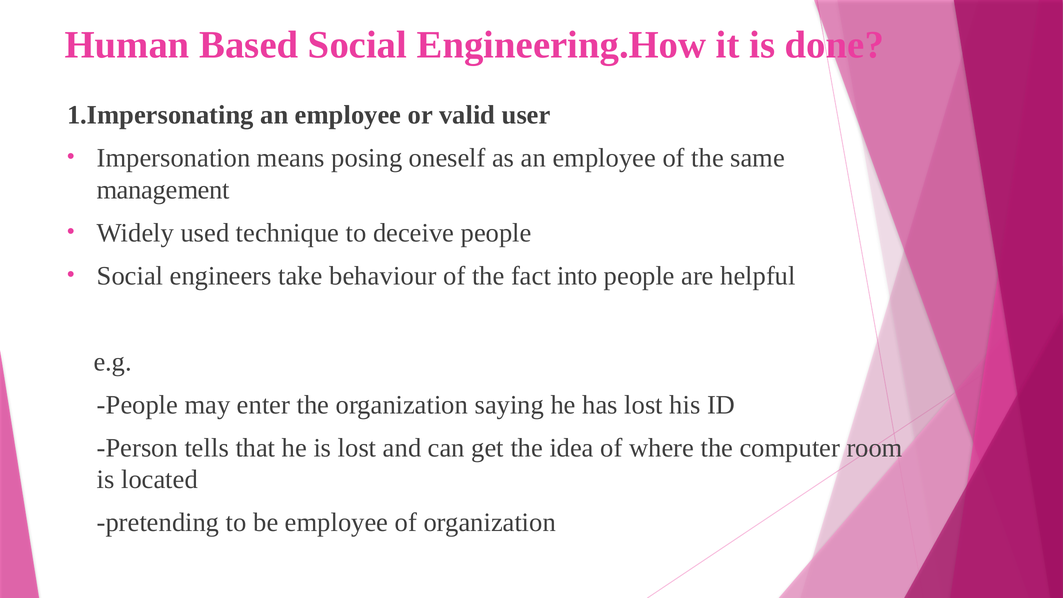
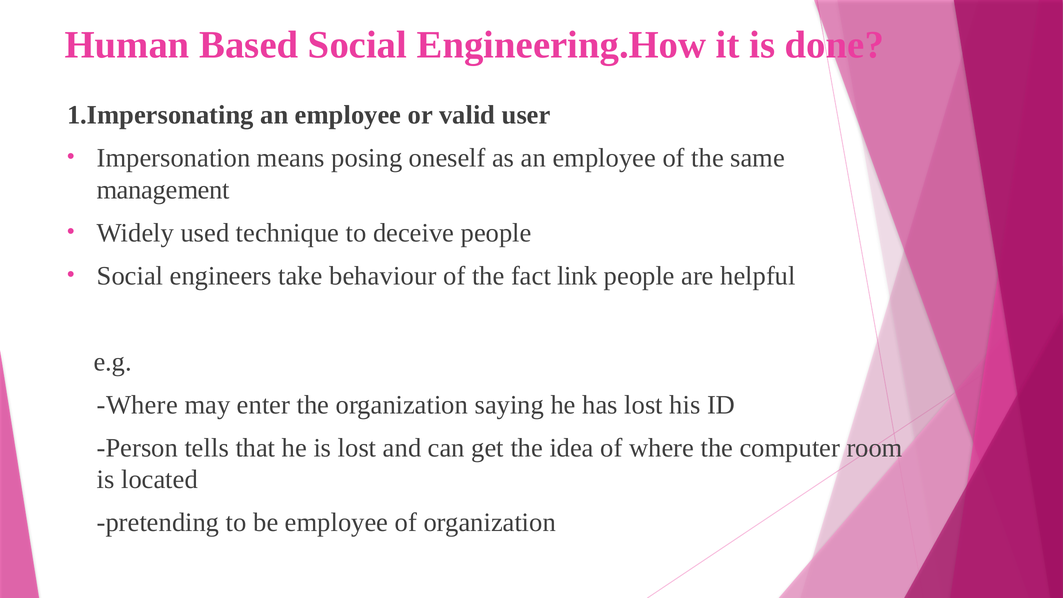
into: into -> link
People at (137, 405): People -> Where
